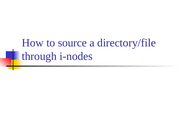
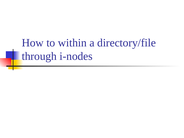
source: source -> within
